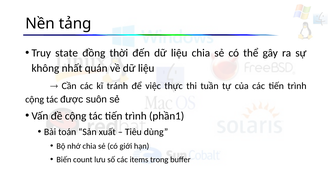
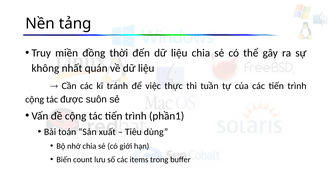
state: state -> miền
